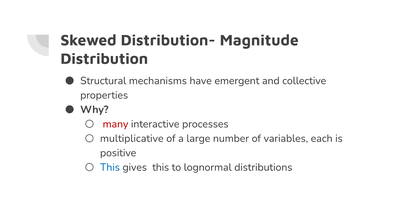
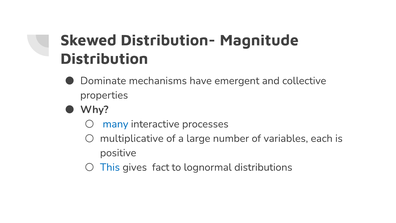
Structural: Structural -> Dominate
many colour: red -> blue
gives this: this -> fact
